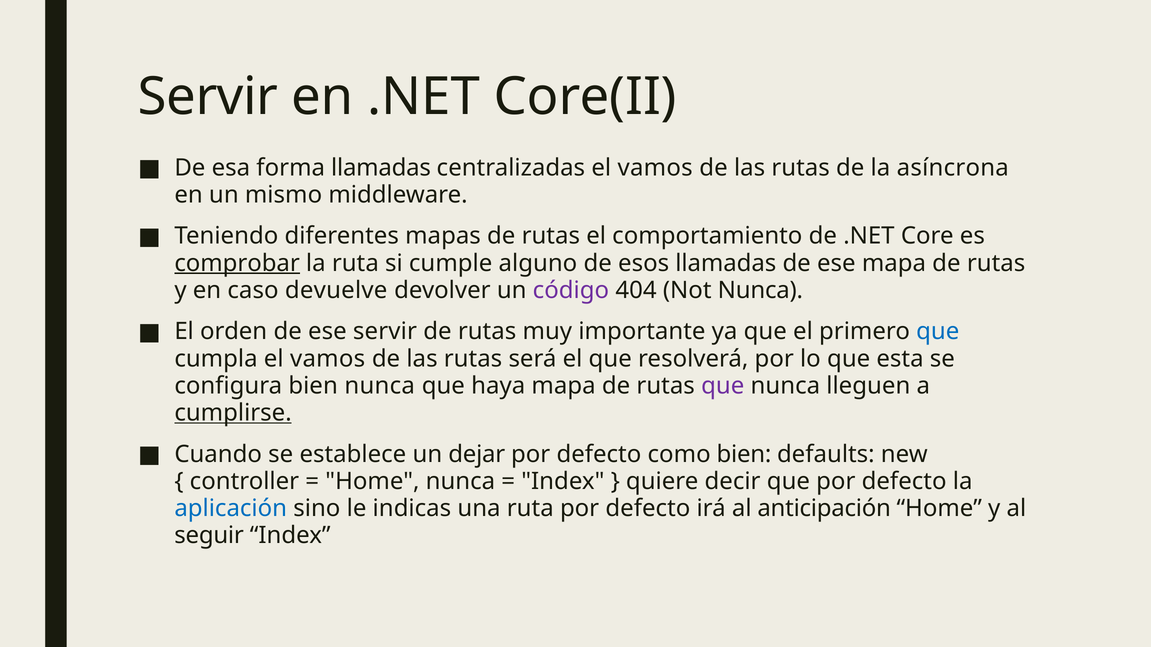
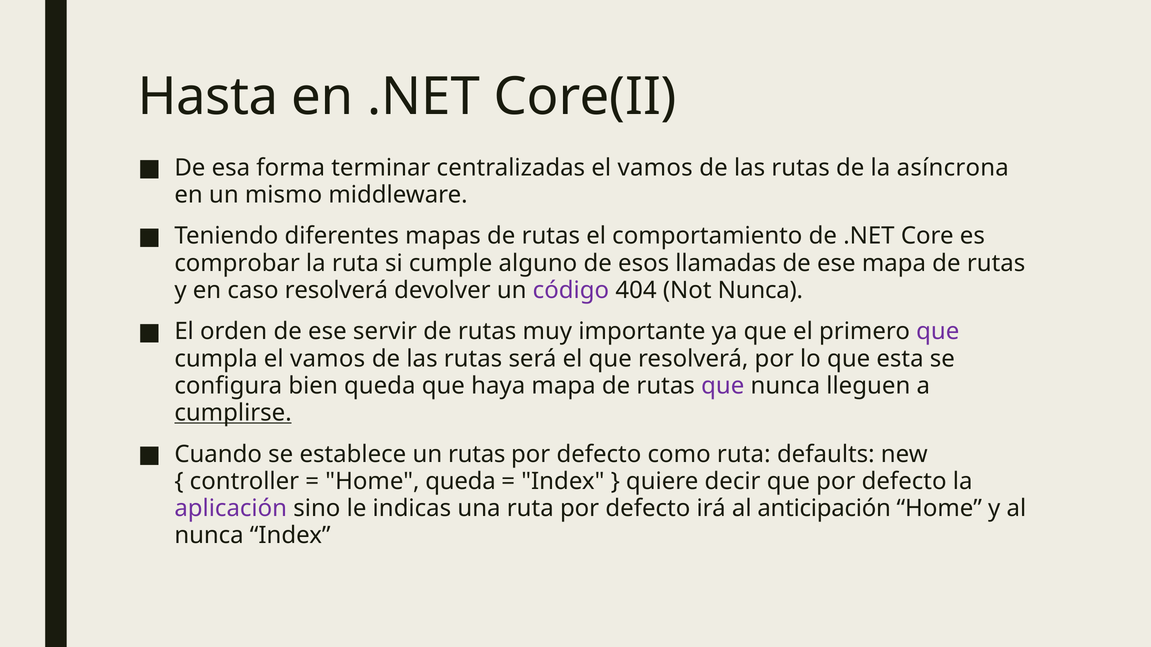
Servir at (208, 97): Servir -> Hasta
forma llamadas: llamadas -> terminar
comprobar underline: present -> none
caso devuelve: devuelve -> resolverá
que at (938, 332) colour: blue -> purple
bien nunca: nunca -> queda
un dejar: dejar -> rutas
como bien: bien -> ruta
Home nunca: nunca -> queda
aplicación colour: blue -> purple
seguir at (209, 536): seguir -> nunca
